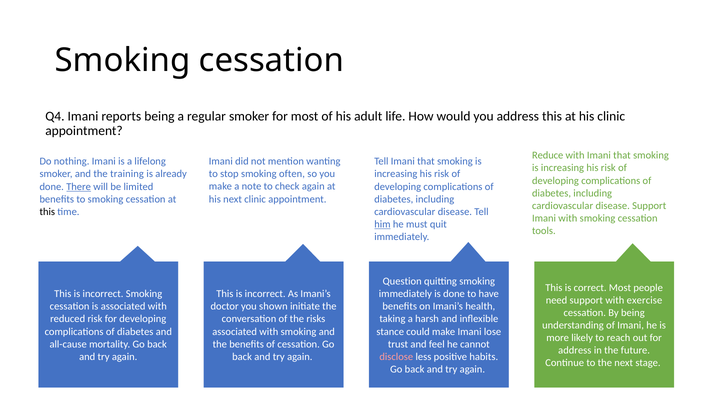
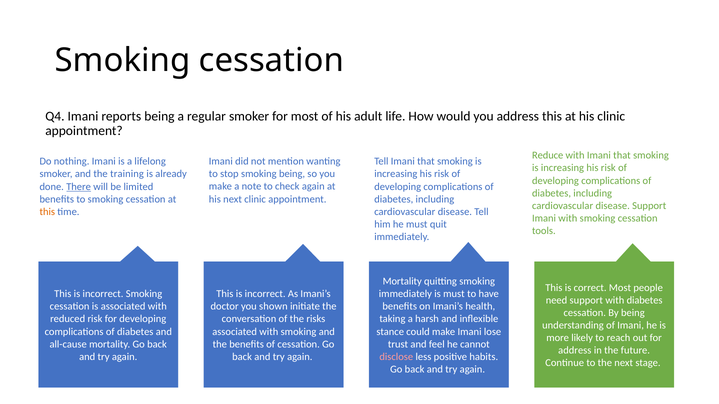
smoking often: often -> being
this at (47, 212) colour: black -> orange
him underline: present -> none
Question at (402, 282): Question -> Mortality
is done: done -> must
with exercise: exercise -> diabetes
